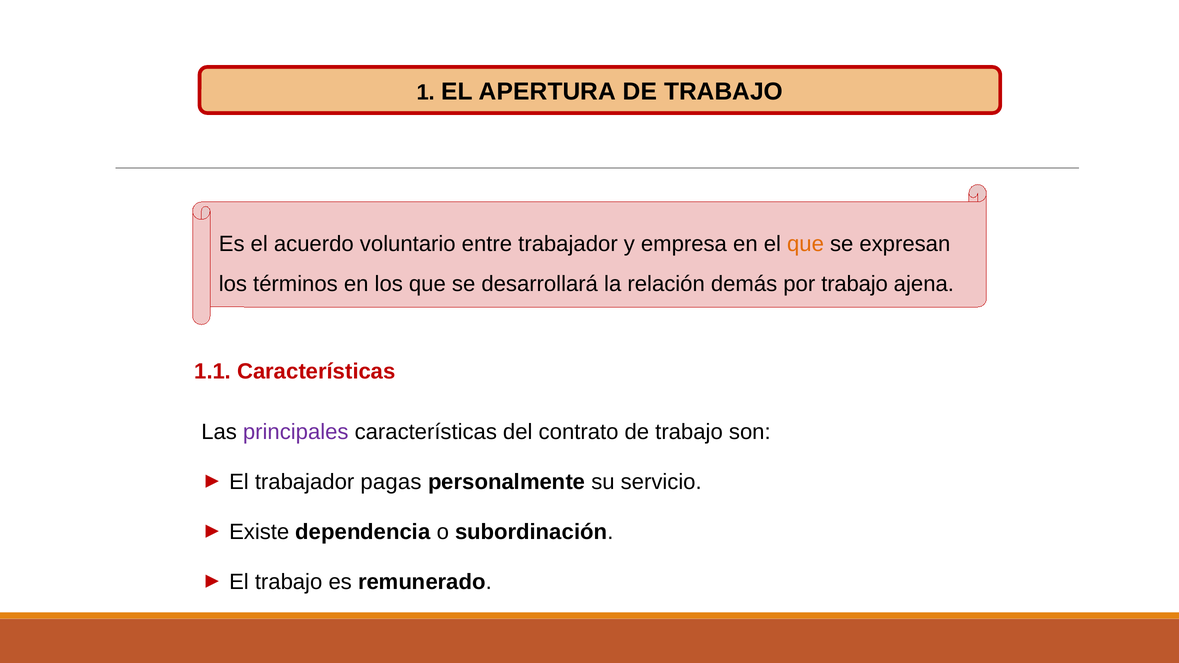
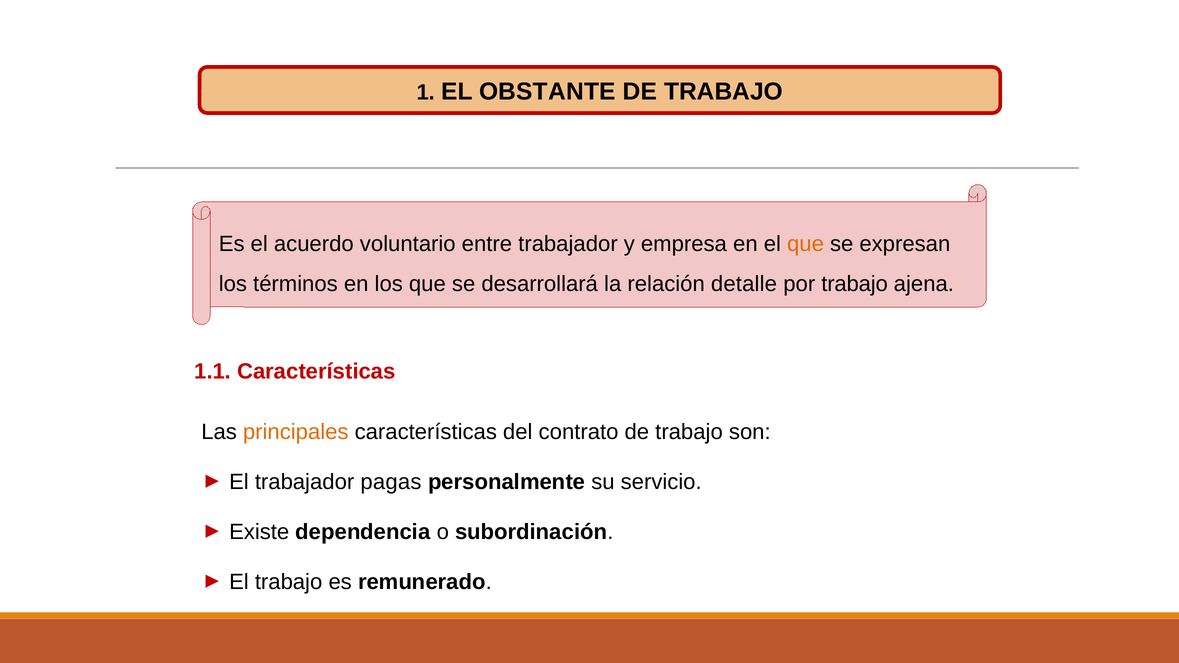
APERTURA: APERTURA -> OBSTANTE
demás: demás -> detalle
principales colour: purple -> orange
